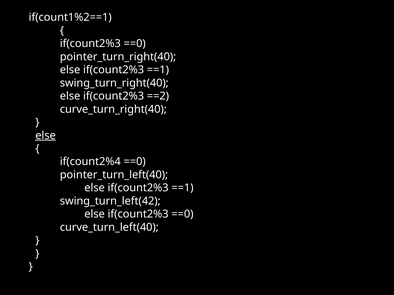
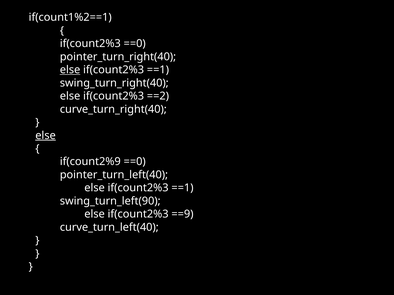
else at (70, 70) underline: none -> present
if(count2%4: if(count2%4 -> if(count2%9
swing_turn_left(42: swing_turn_left(42 -> swing_turn_left(90
else if(count2%3 ==0: ==0 -> ==9
